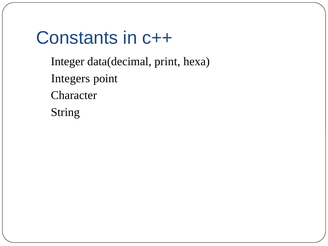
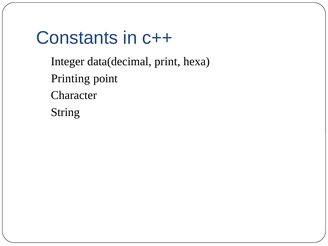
Integers: Integers -> Printing
